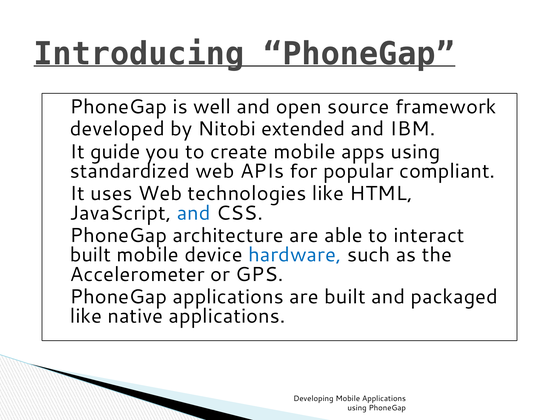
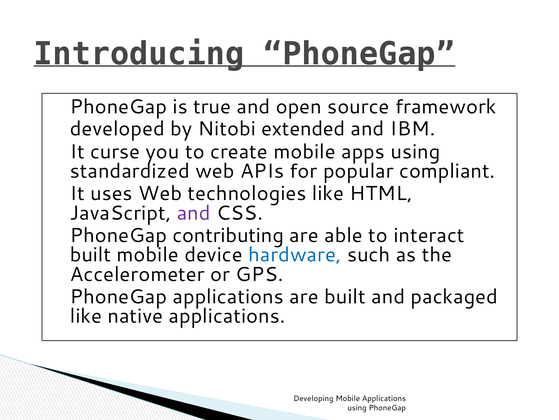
well: well -> true
guide: guide -> curse
and at (194, 213) colour: blue -> purple
architecture: architecture -> contributing
